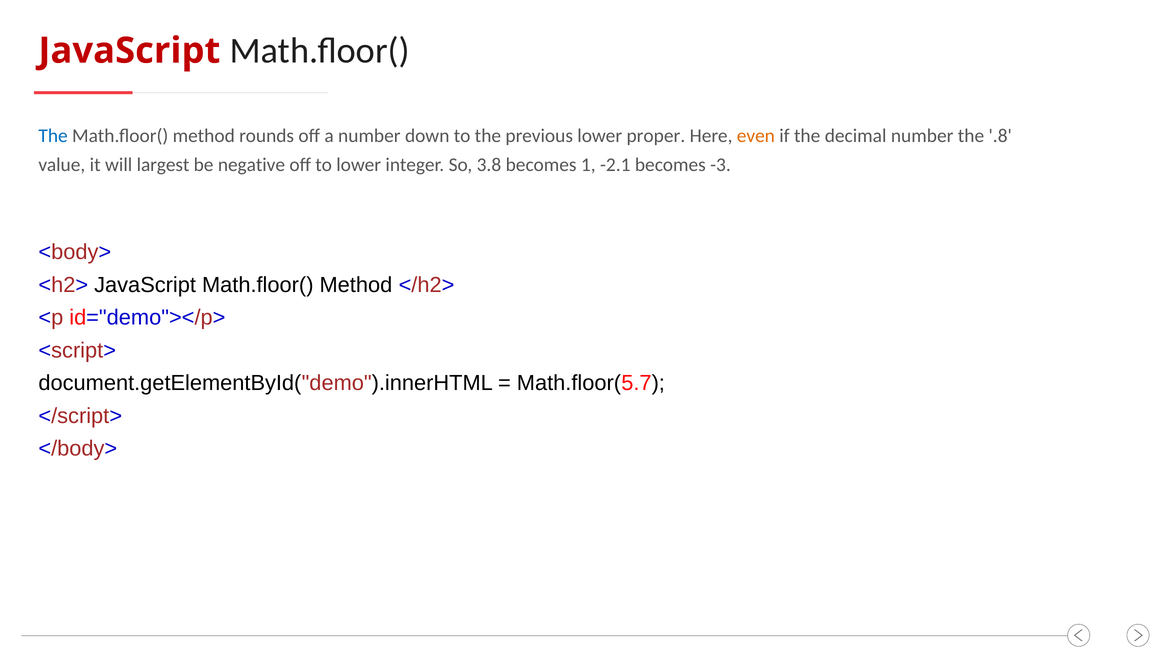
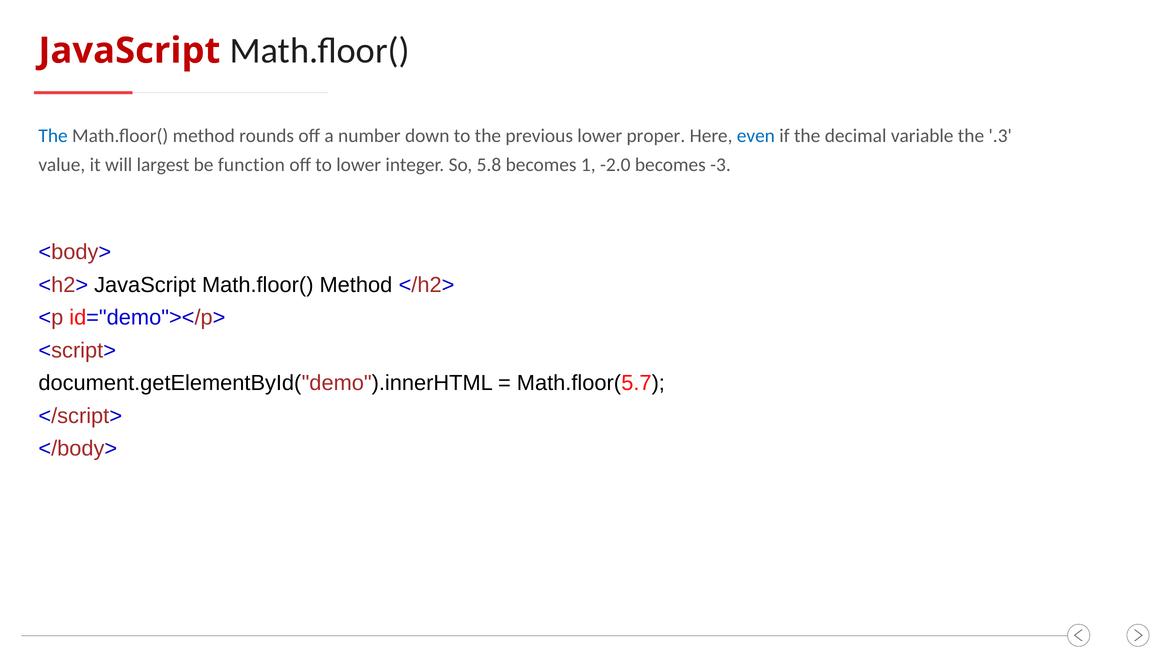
even colour: orange -> blue
decimal number: number -> variable
.8: .8 -> .3
negative: negative -> function
3.8: 3.8 -> 5.8
-2.1: -2.1 -> -2.0
